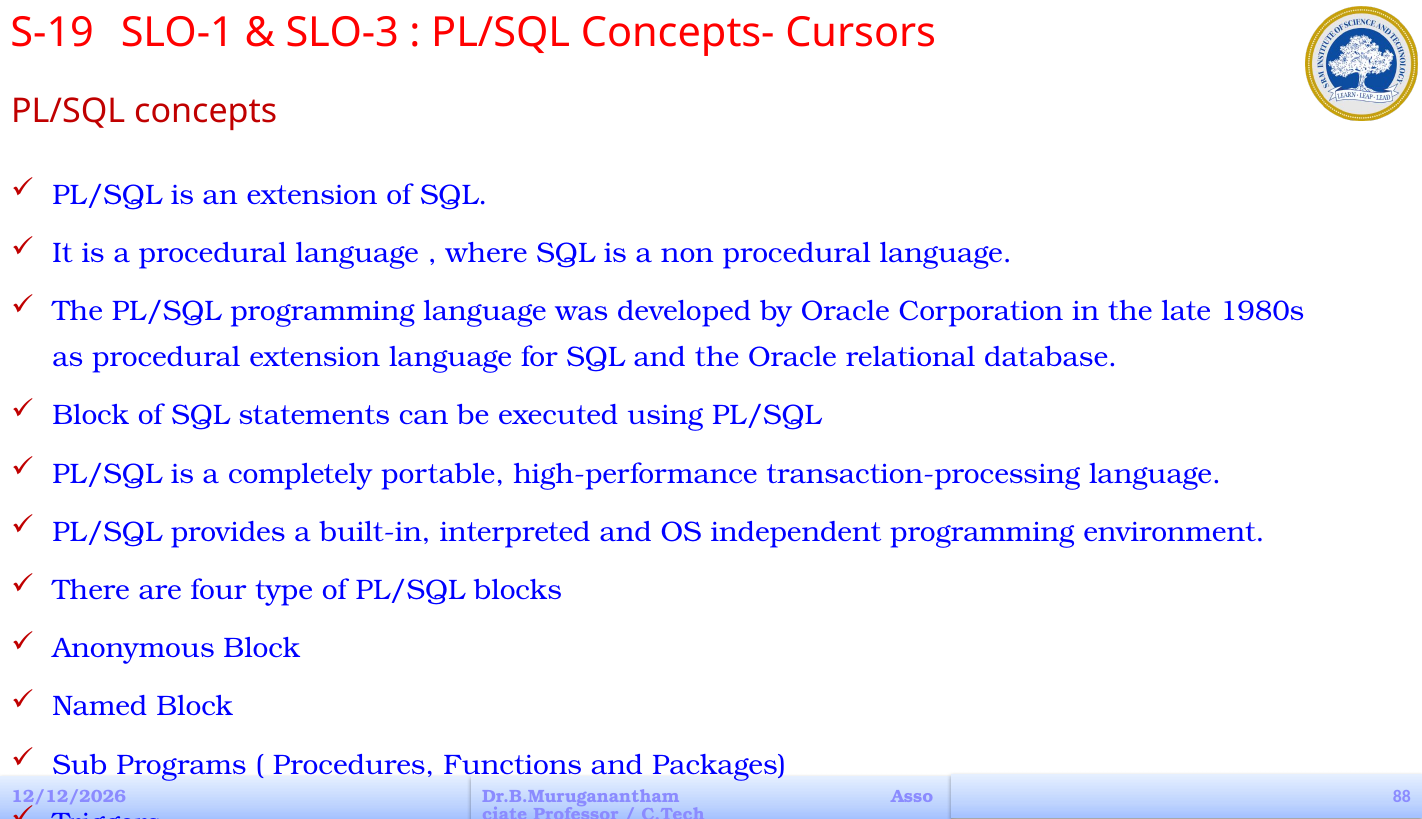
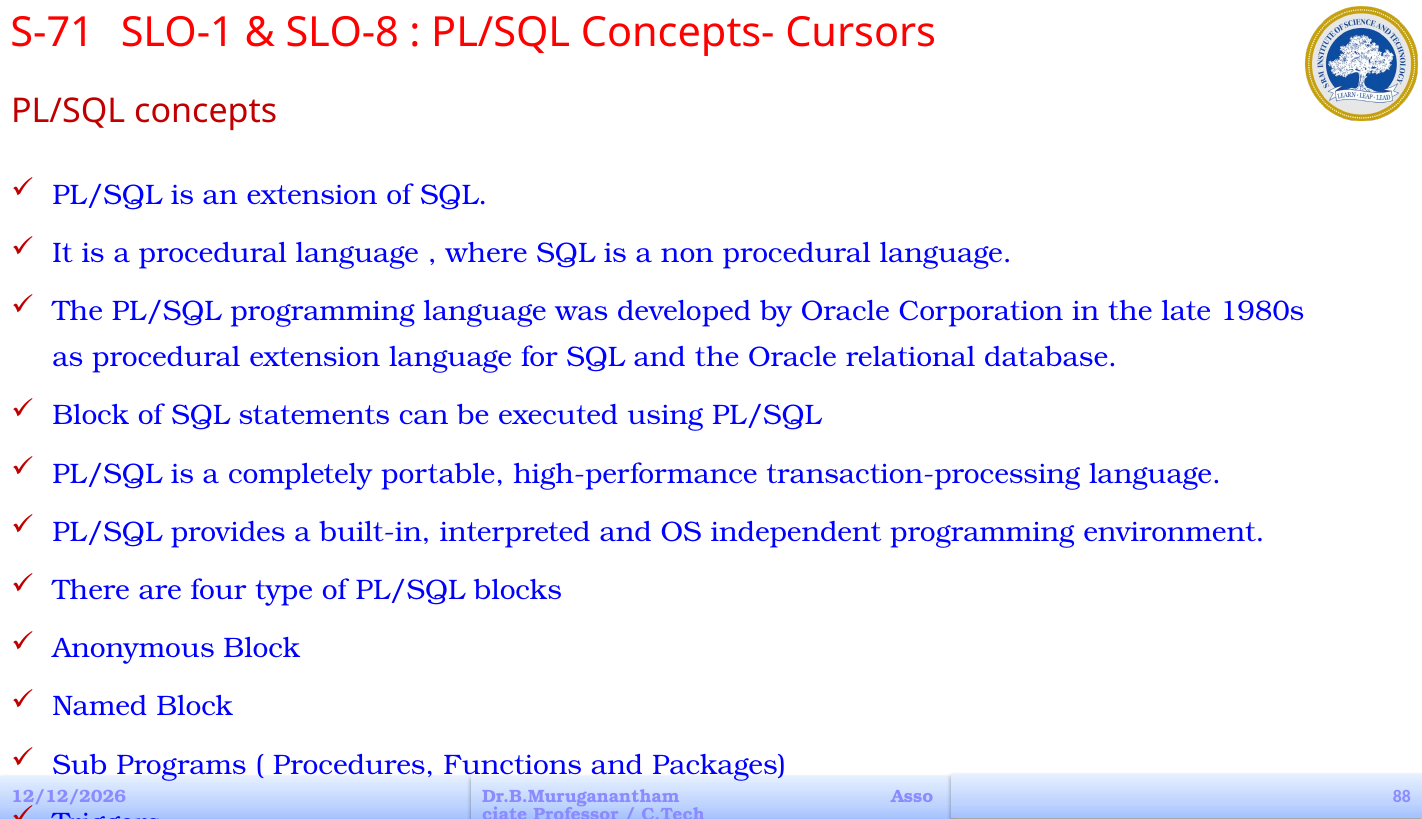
S-19: S-19 -> S-71
SLO-3: SLO-3 -> SLO-8
